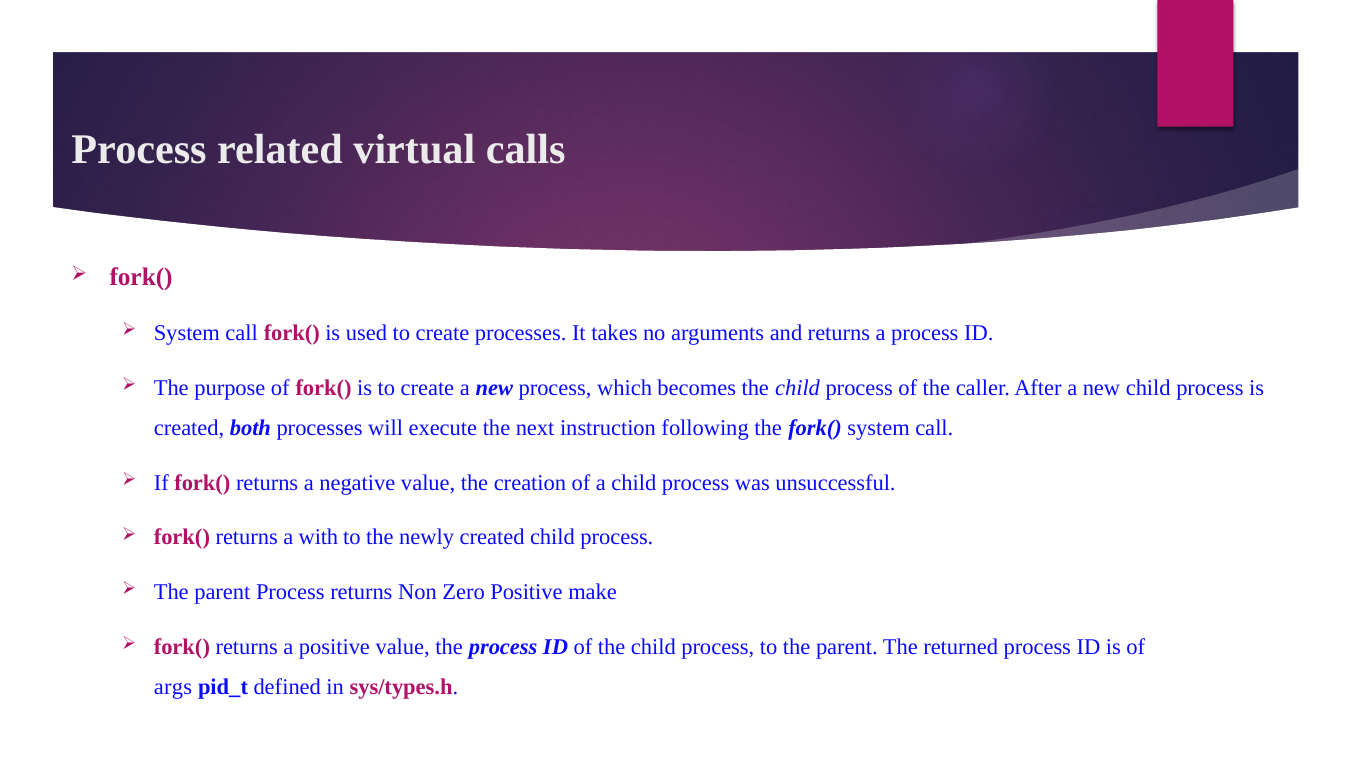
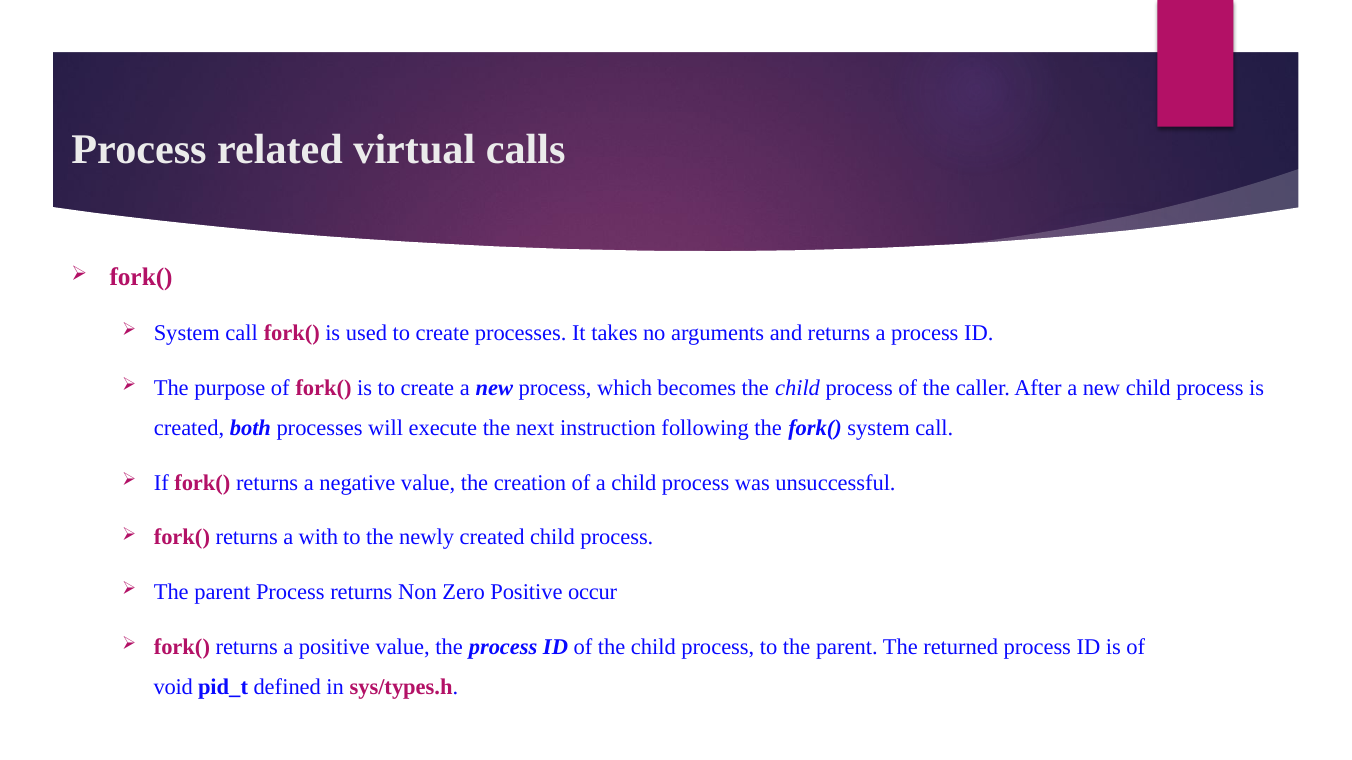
make: make -> occur
args: args -> void
